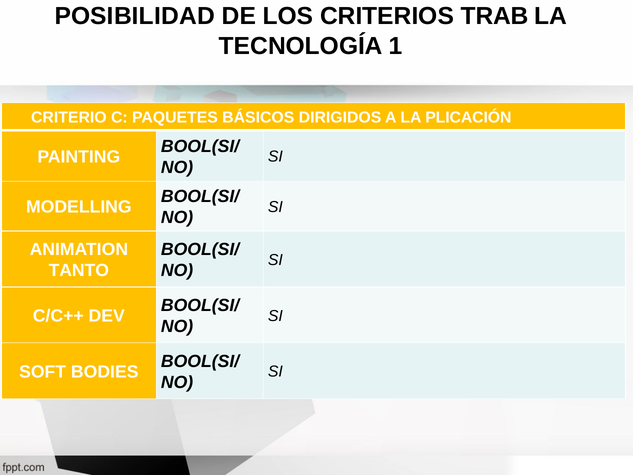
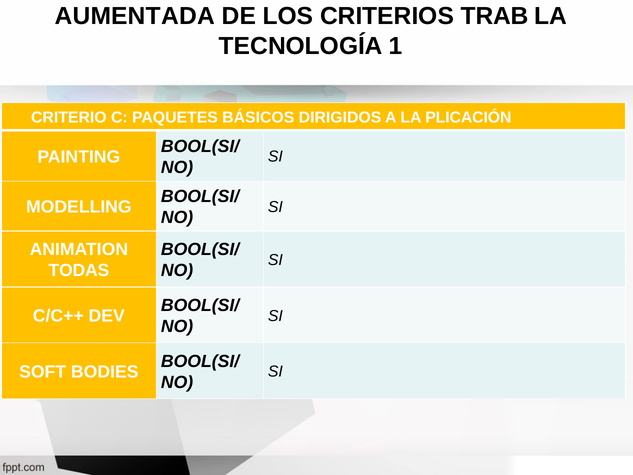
POSIBILIDAD: POSIBILIDAD -> AUMENTADA
TANTO: TANTO -> TODAS
